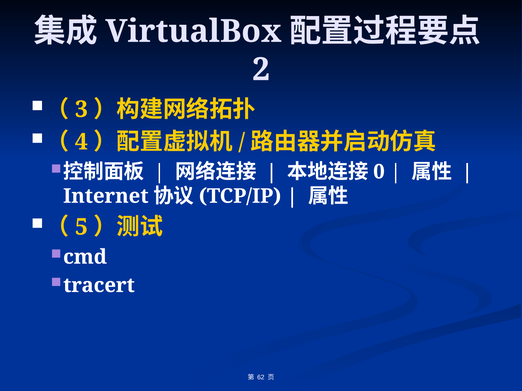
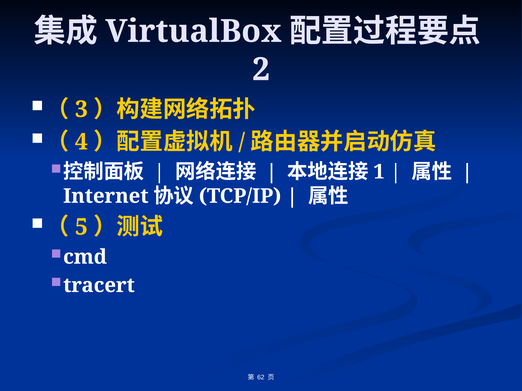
0: 0 -> 1
